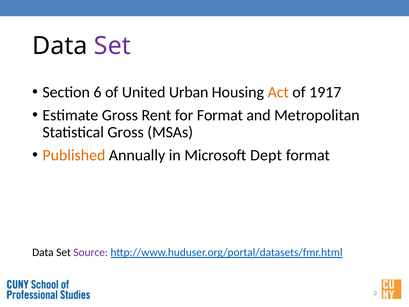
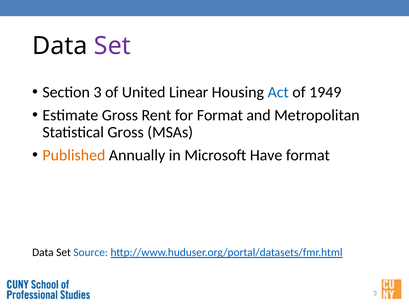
Section 6: 6 -> 3
Urban: Urban -> Linear
Act colour: orange -> blue
1917: 1917 -> 1949
Dept: Dept -> Have
Source colour: purple -> blue
